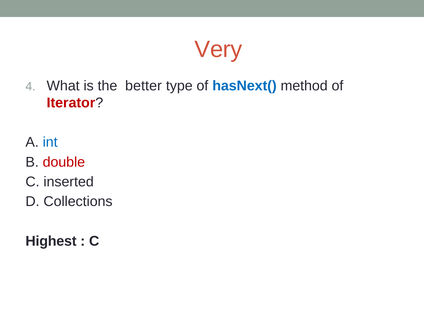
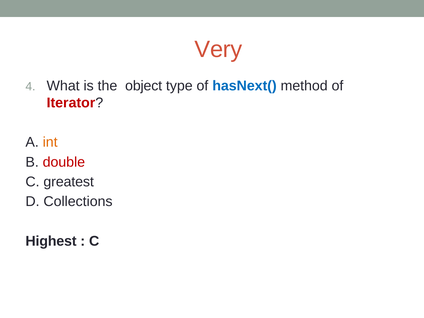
better: better -> object
int colour: blue -> orange
inserted: inserted -> greatest
